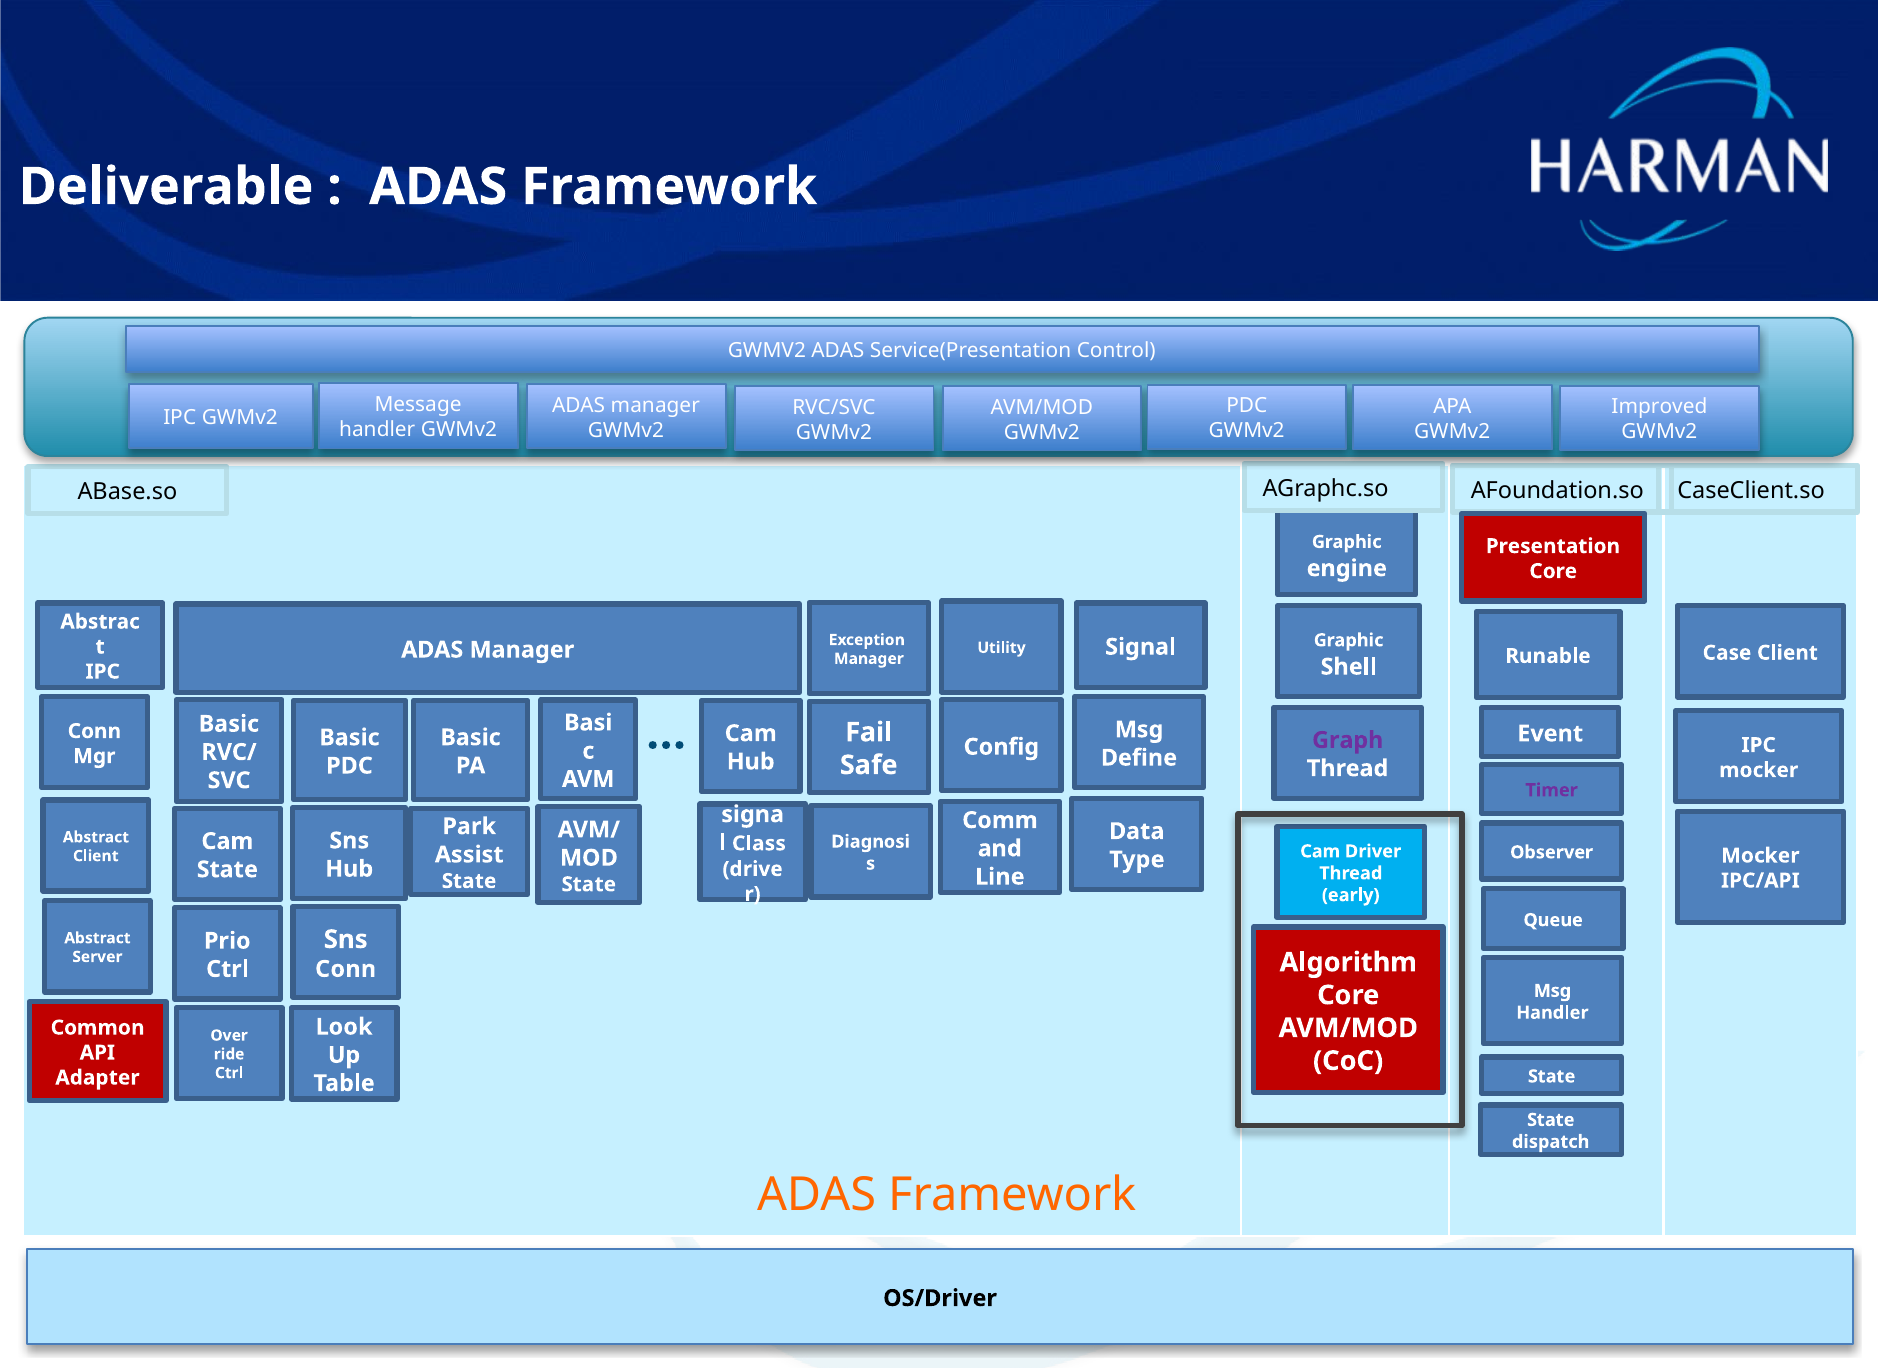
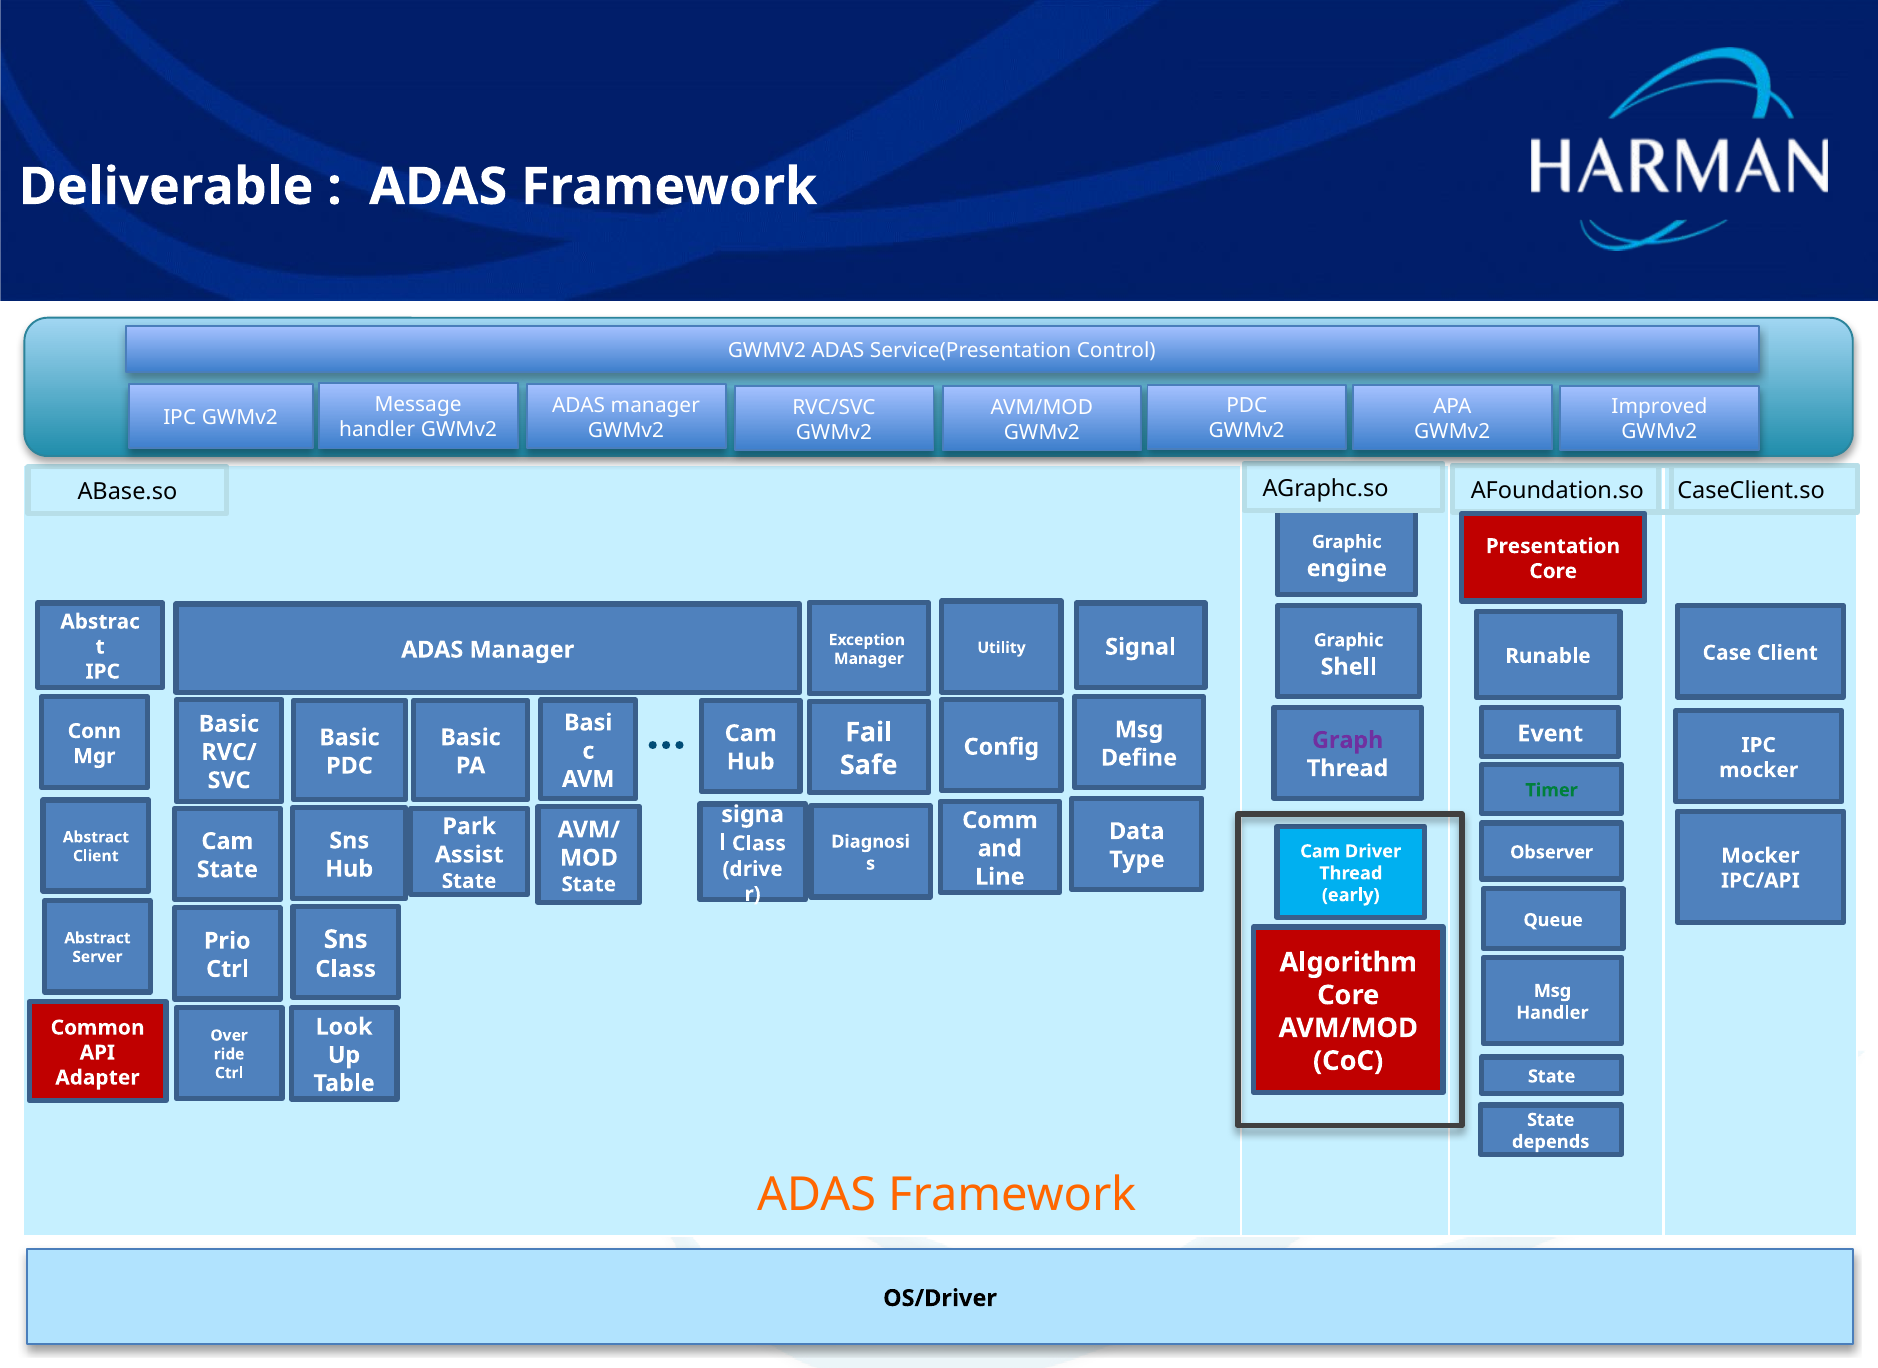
Timer colour: purple -> green
Conn at (346, 969): Conn -> Class
dispatch: dispatch -> depends
